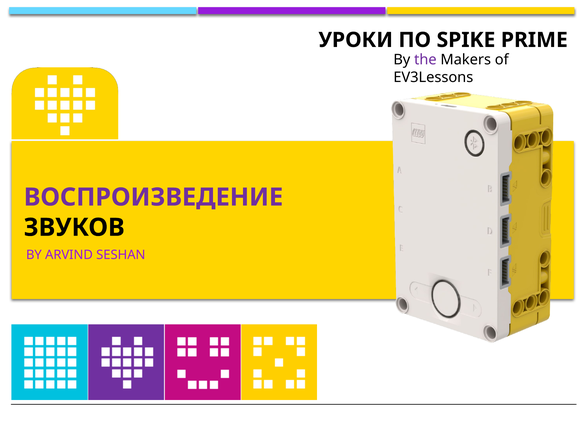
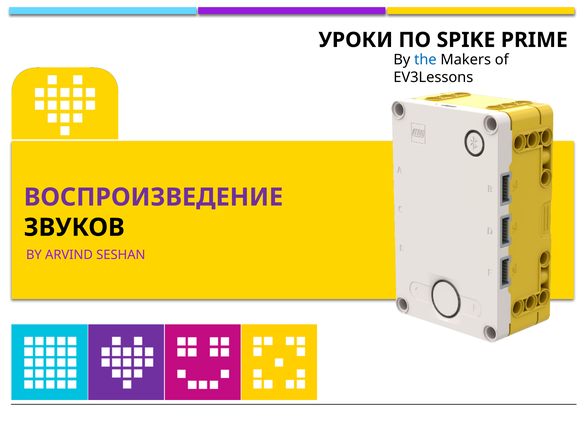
the colour: purple -> blue
